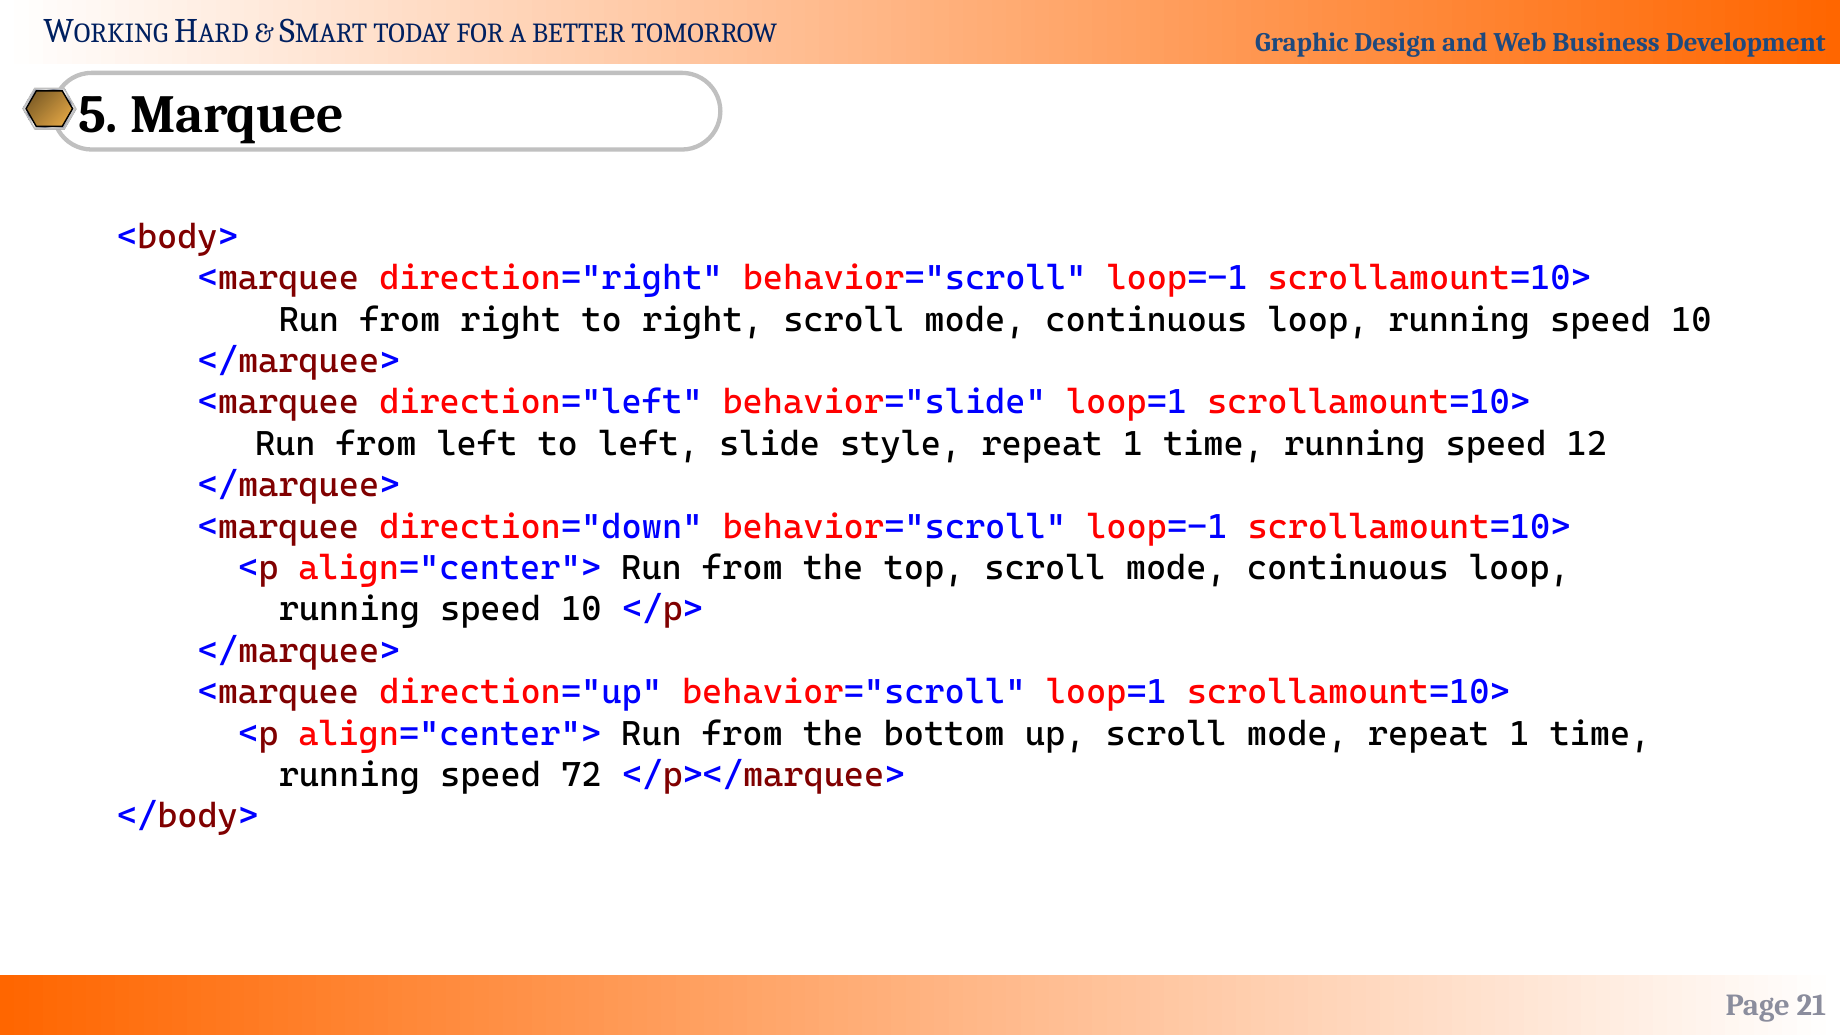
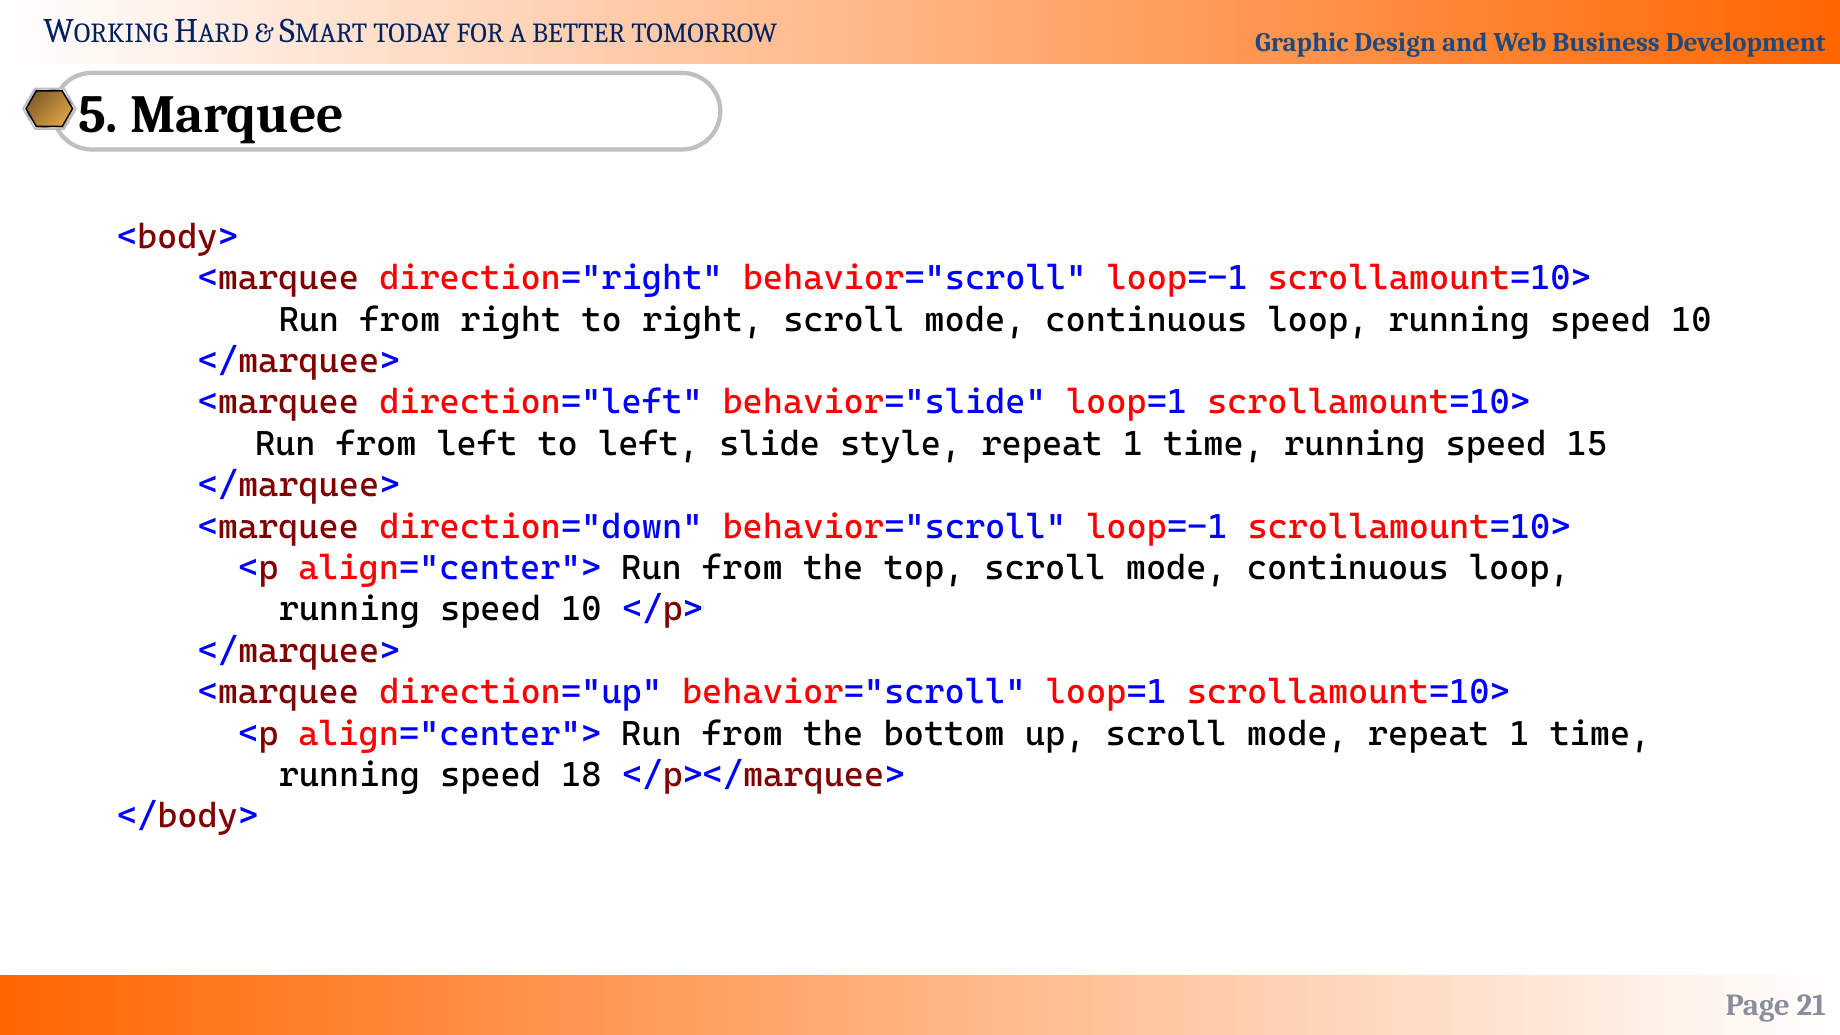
12: 12 -> 15
72: 72 -> 18
